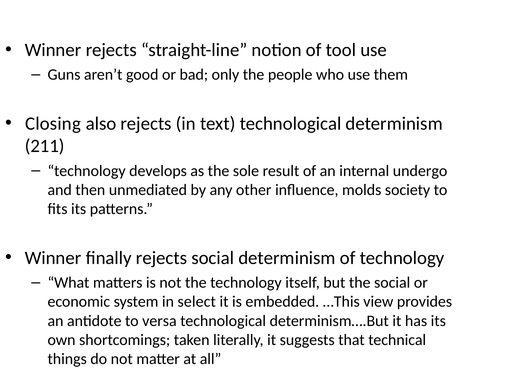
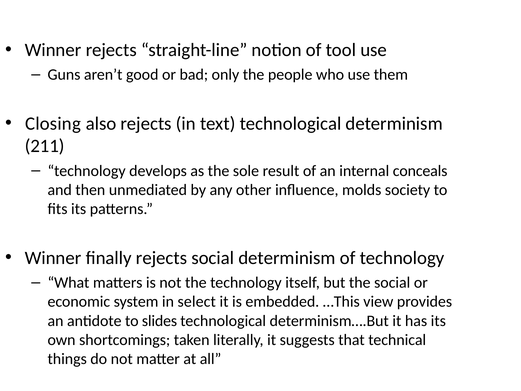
undergo: undergo -> conceals
versa: versa -> slides
